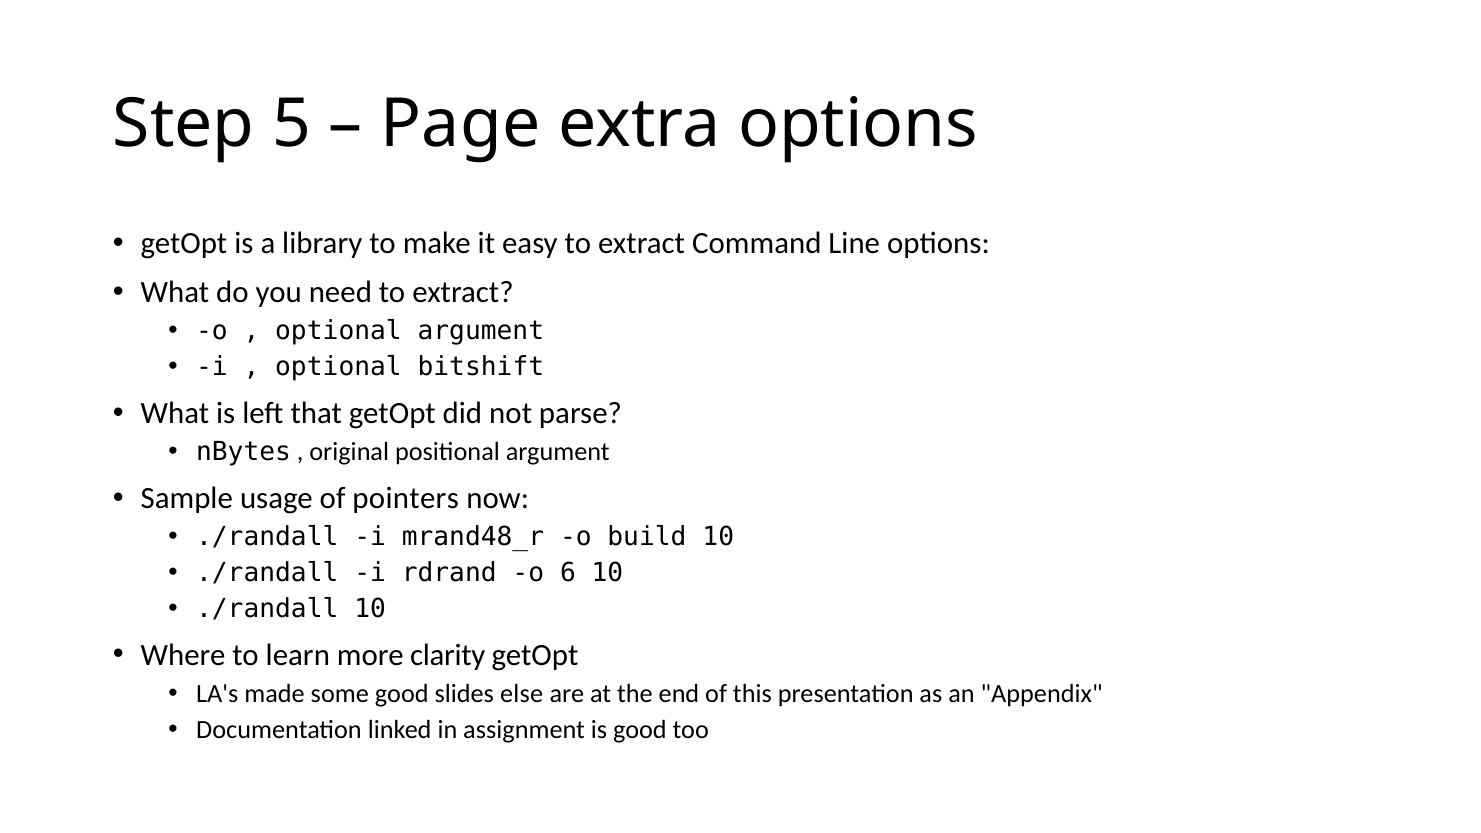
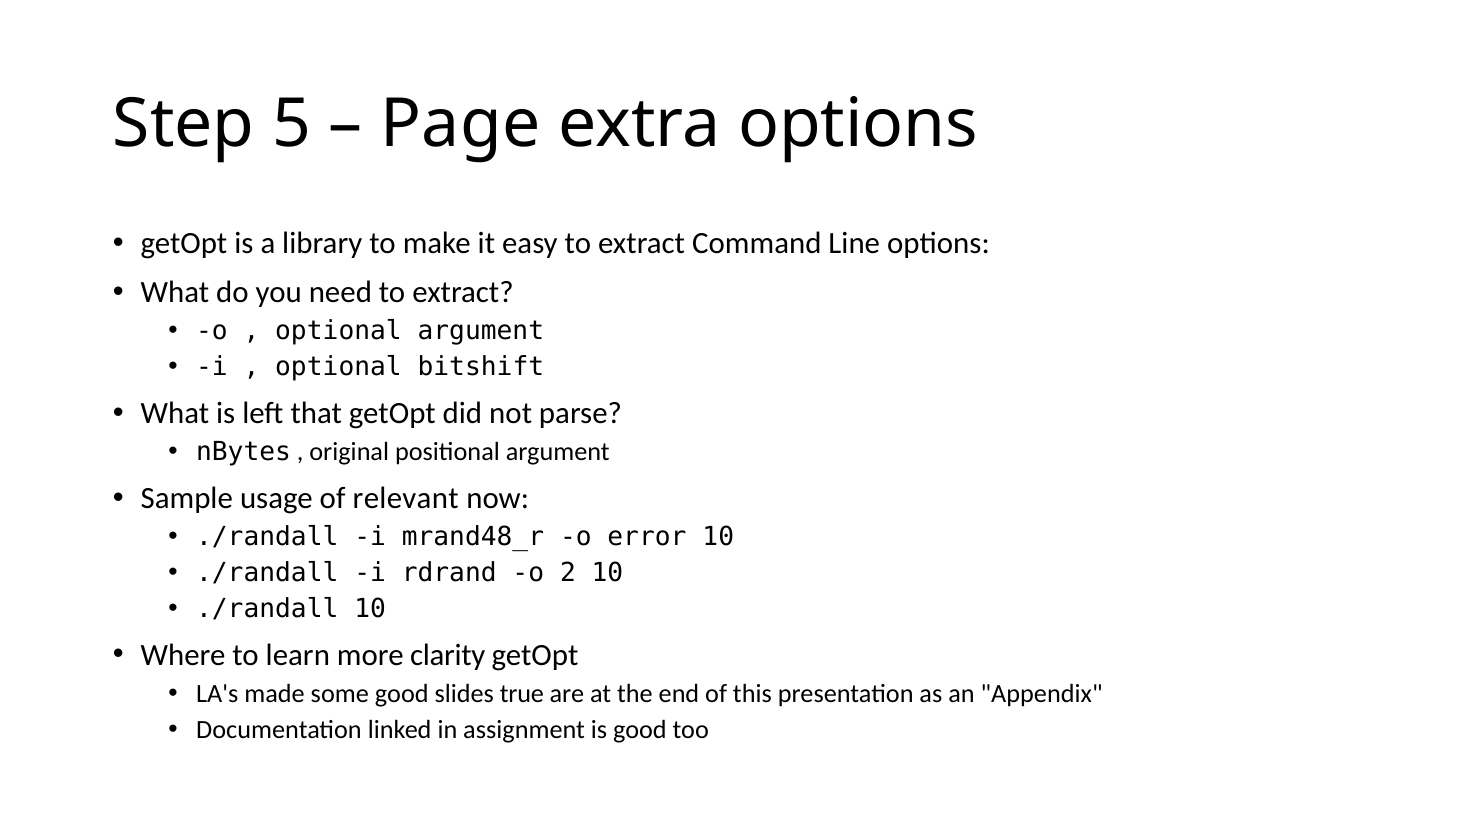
pointers: pointers -> relevant
build: build -> error
6: 6 -> 2
else: else -> true
